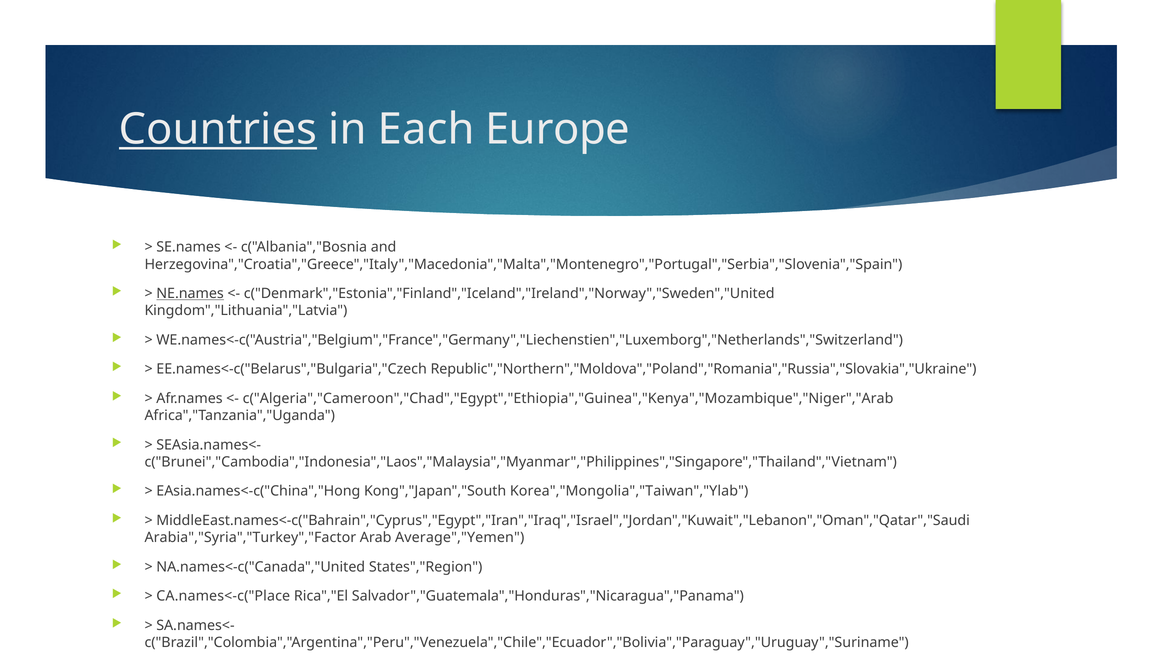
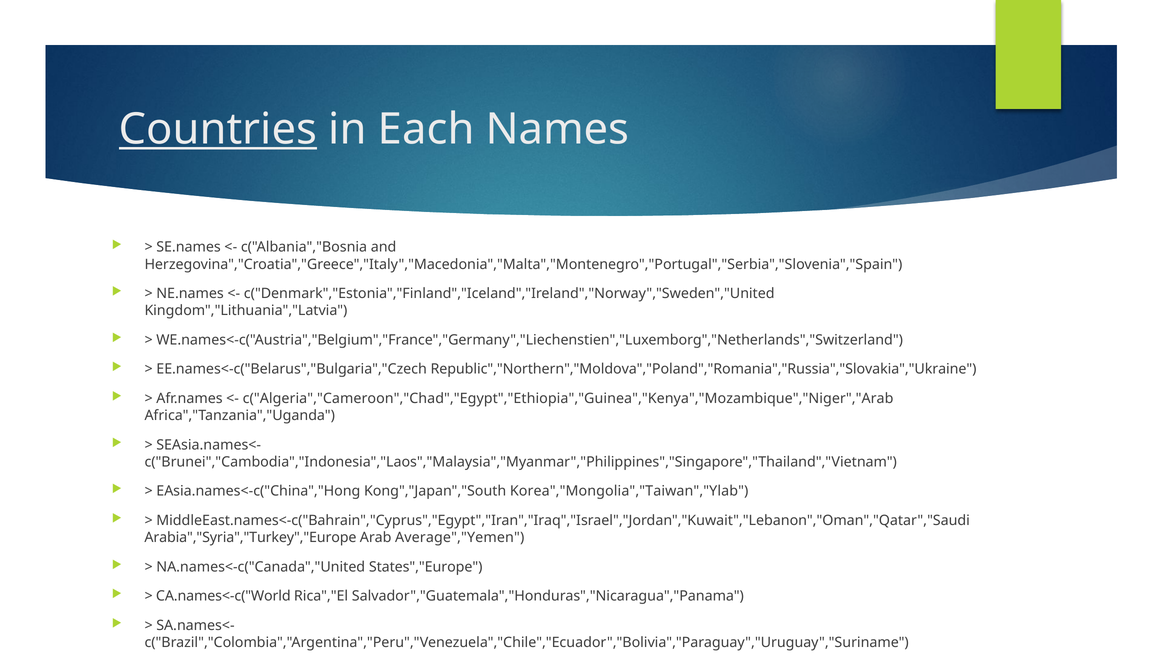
Europe: Europe -> Names
NE.names underline: present -> none
Arabia","Syria","Turkey","Factor: Arabia","Syria","Turkey","Factor -> Arabia","Syria","Turkey","Europe
States","Region: States","Region -> States","Europe
CA.names<-c("Place: CA.names<-c("Place -> CA.names<-c("World
